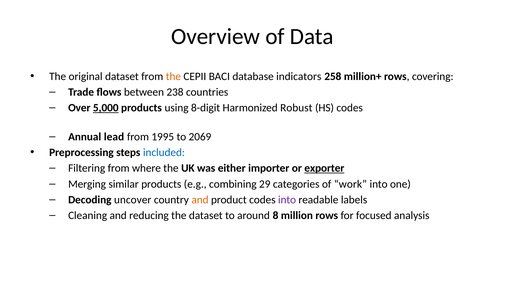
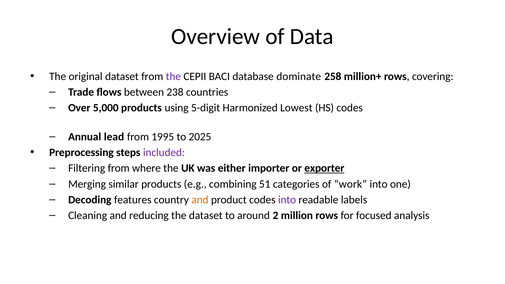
the at (173, 76) colour: orange -> purple
indicators: indicators -> dominate
5,000 underline: present -> none
8-digit: 8-digit -> 5-digit
Robust: Robust -> Lowest
2069: 2069 -> 2025
included colour: blue -> purple
29: 29 -> 51
uncover: uncover -> features
8: 8 -> 2
